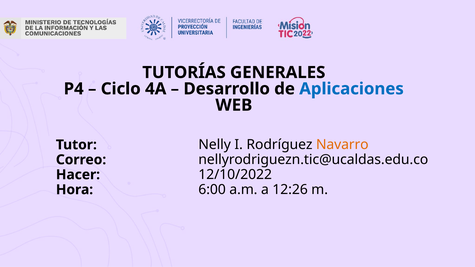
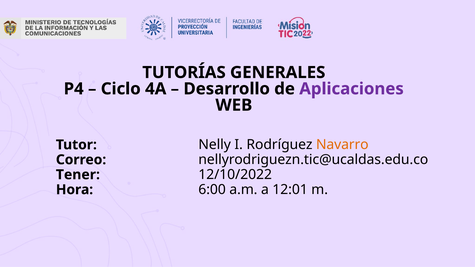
Aplicaciones colour: blue -> purple
Hacer: Hacer -> Tener
12:26: 12:26 -> 12:01
